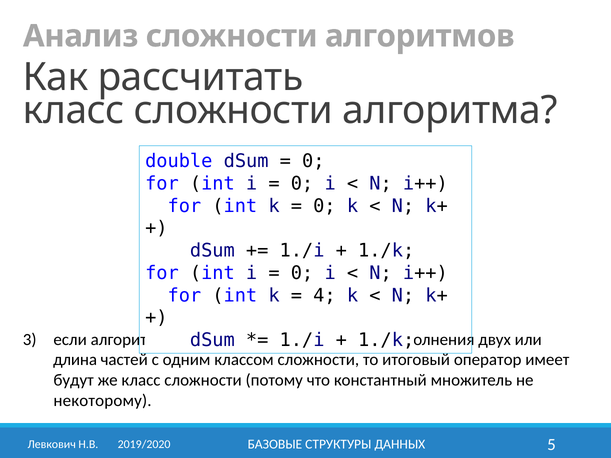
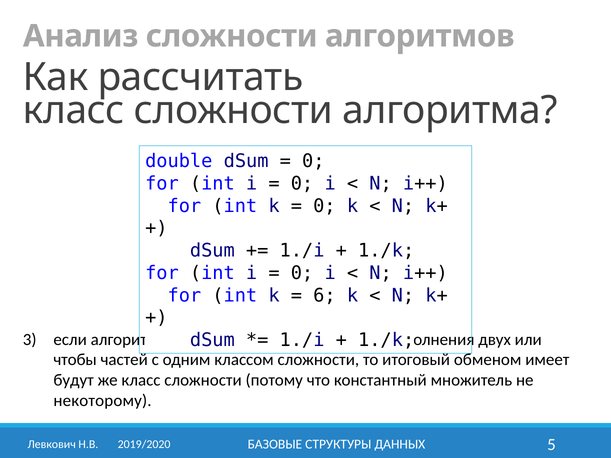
4: 4 -> 6
длина: длина -> чтобы
оператор: оператор -> обменом
